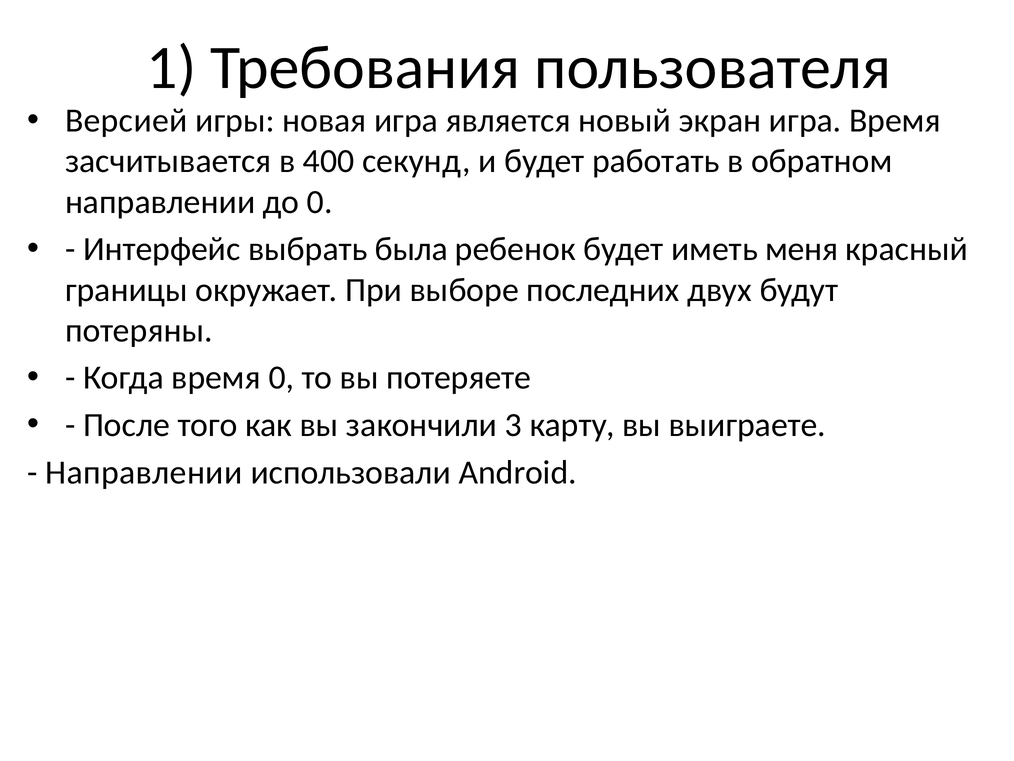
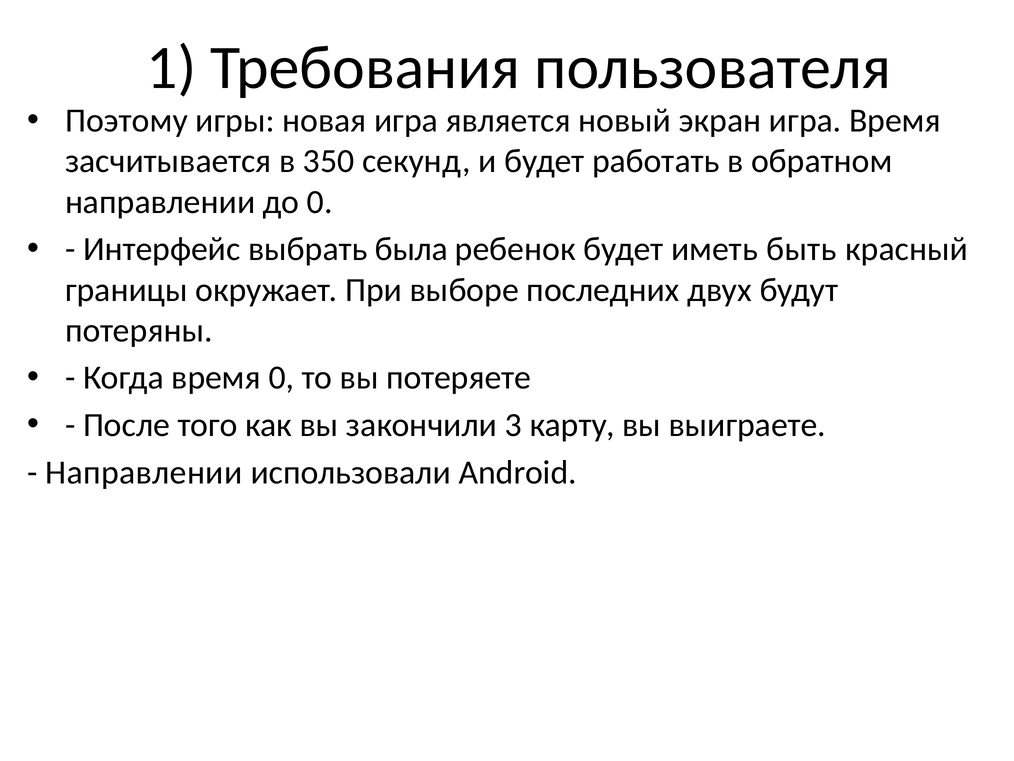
Версией: Версией -> Поэтому
400: 400 -> 350
меня: меня -> быть
